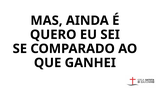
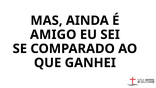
QUERO: QUERO -> AMIGO
